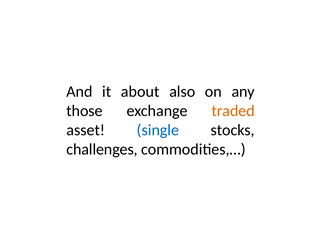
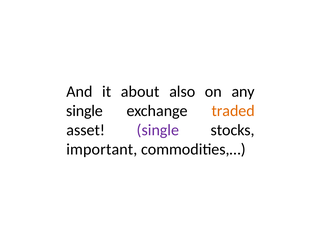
those at (85, 111): those -> single
single at (158, 130) colour: blue -> purple
challenges: challenges -> important
